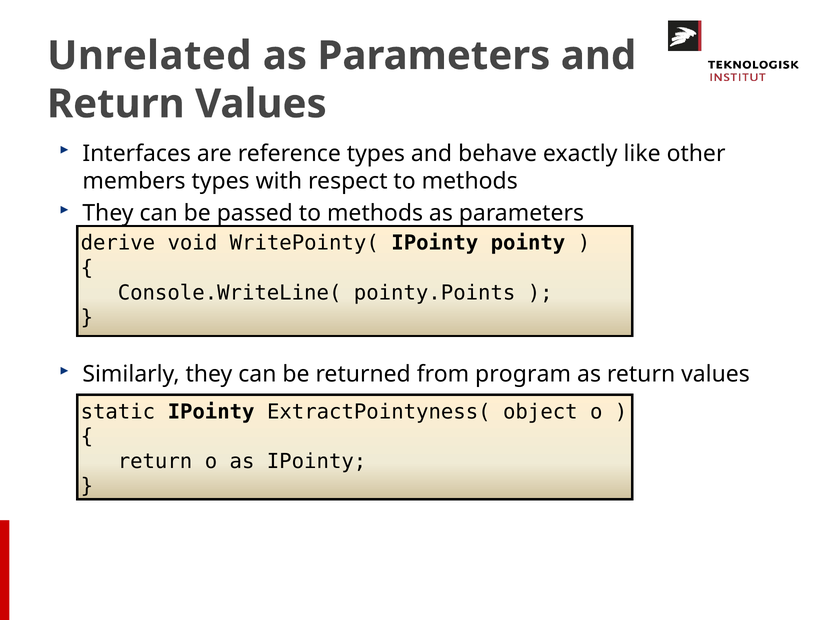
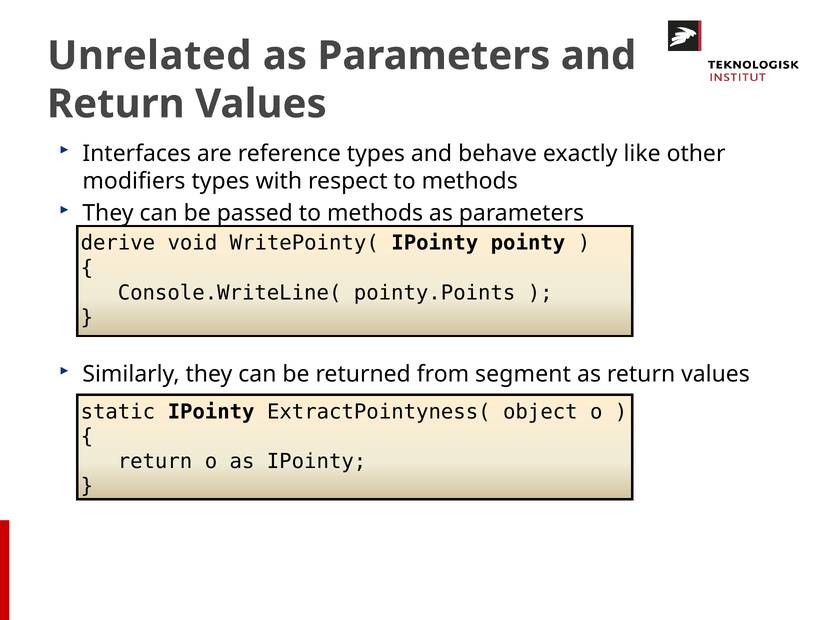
members: members -> modifiers
program: program -> segment
